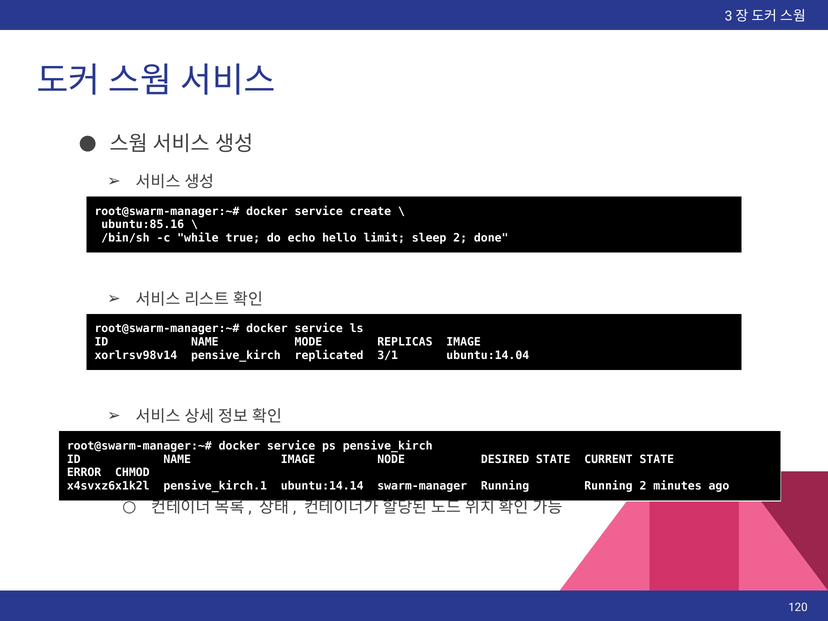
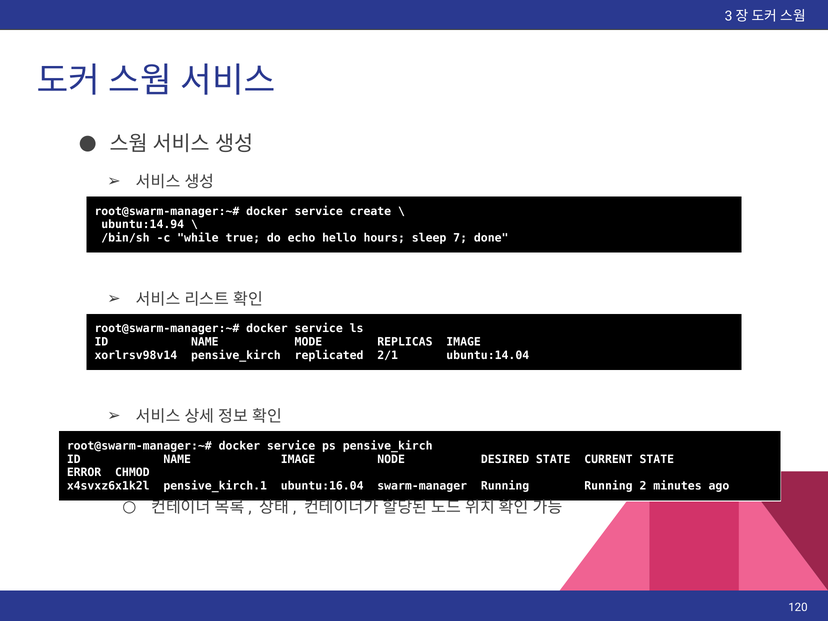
ubuntu:85.16: ubuntu:85.16 -> ubuntu:14.94
limit: limit -> hours
sleep 2: 2 -> 7
3/1: 3/1 -> 2/1
ubuntu:14.14: ubuntu:14.14 -> ubuntu:16.04
